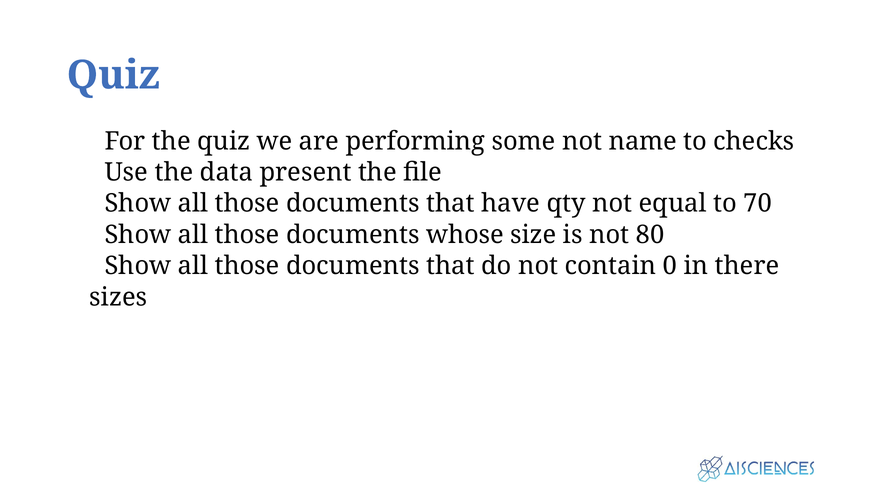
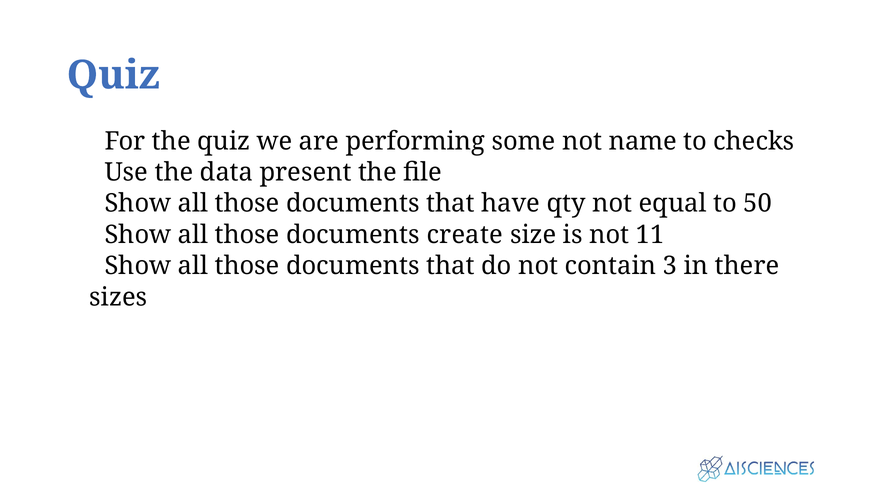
70: 70 -> 50
whose: whose -> create
80: 80 -> 11
0: 0 -> 3
